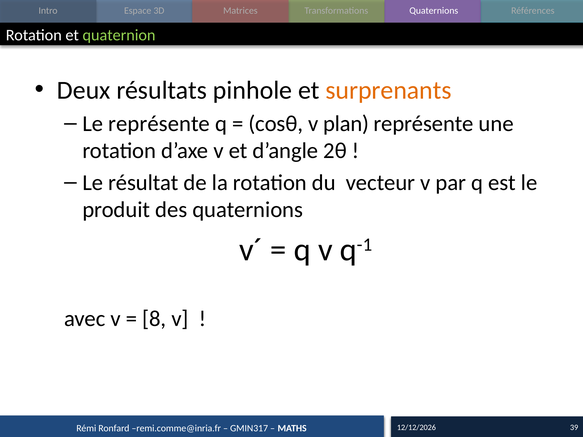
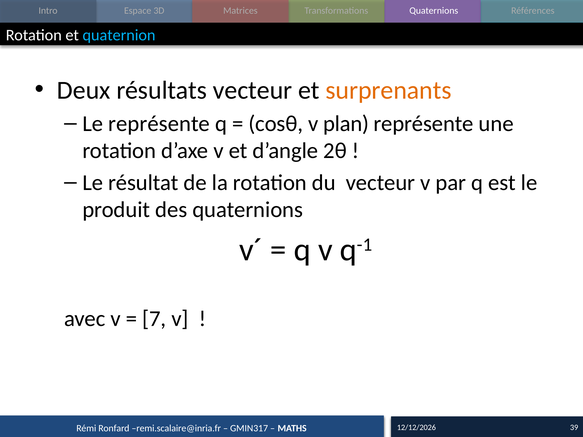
quaternion colour: light green -> light blue
résultats pinhole: pinhole -> vecteur
8: 8 -> 7
remi.comme@inria.fr: remi.comme@inria.fr -> remi.scalaire@inria.fr
